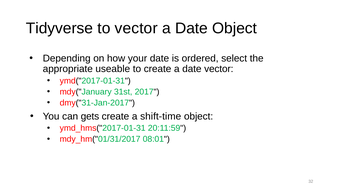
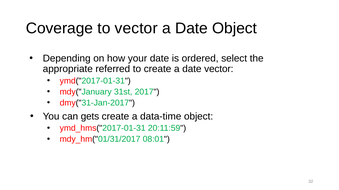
Tidyverse: Tidyverse -> Coverage
useable: useable -> referred
shift-time: shift-time -> data-time
